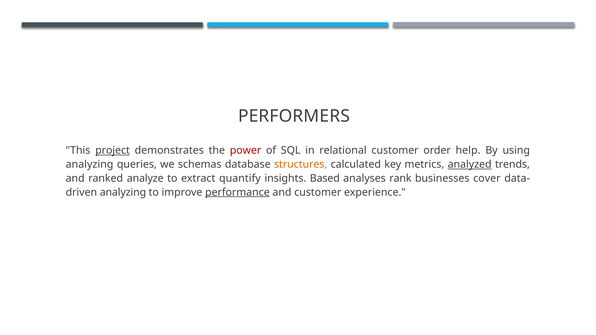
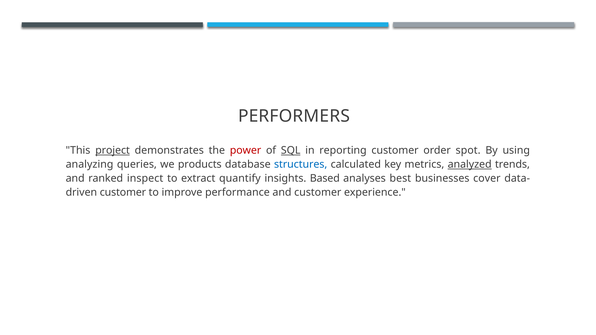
SQL underline: none -> present
relational: relational -> reporting
help: help -> spot
schemas: schemas -> products
structures colour: orange -> blue
analyze: analyze -> inspect
rank: rank -> best
analyzing at (123, 192): analyzing -> customer
performance underline: present -> none
